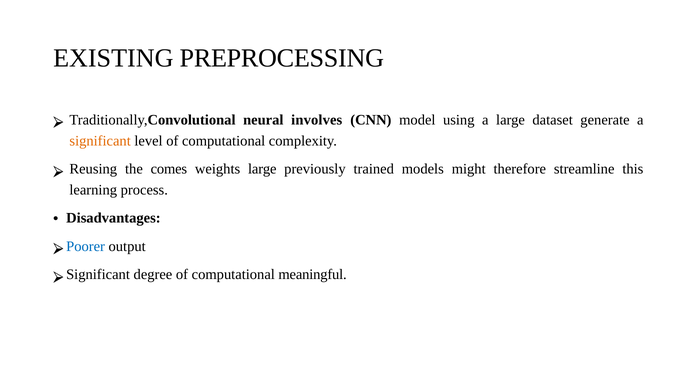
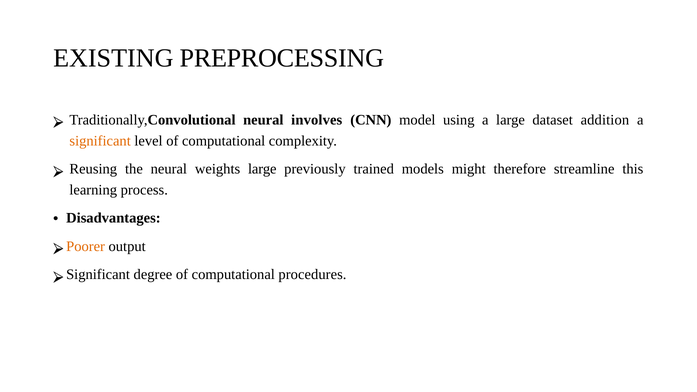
generate: generate -> addition
the comes: comes -> neural
Poorer colour: blue -> orange
meaningful: meaningful -> procedures
